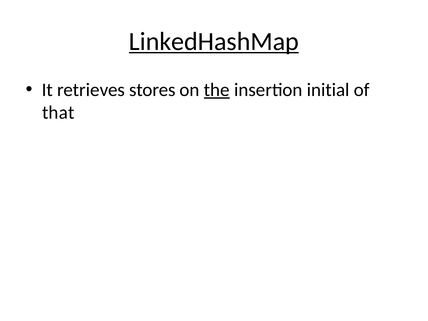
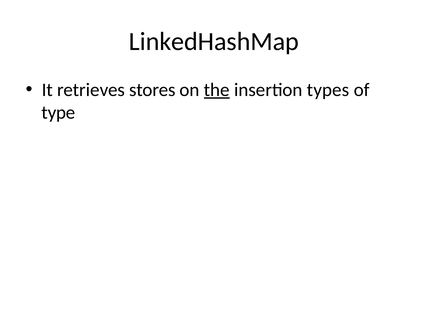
LinkedHashMap underline: present -> none
initial: initial -> types
that: that -> type
